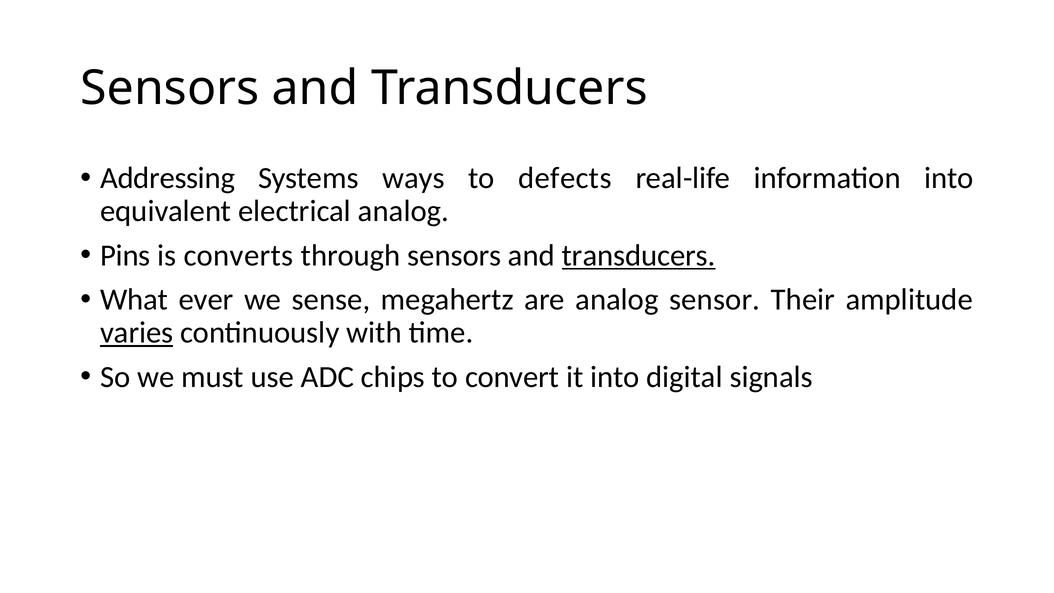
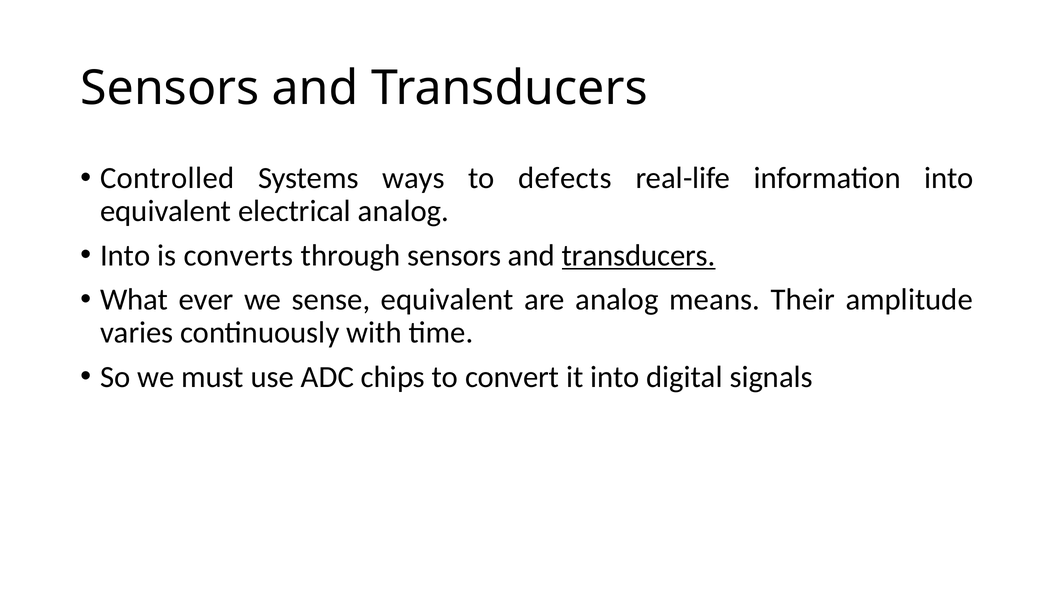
Addressing: Addressing -> Controlled
Pins at (125, 255): Pins -> Into
sense megahertz: megahertz -> equivalent
sensor: sensor -> means
varies underline: present -> none
